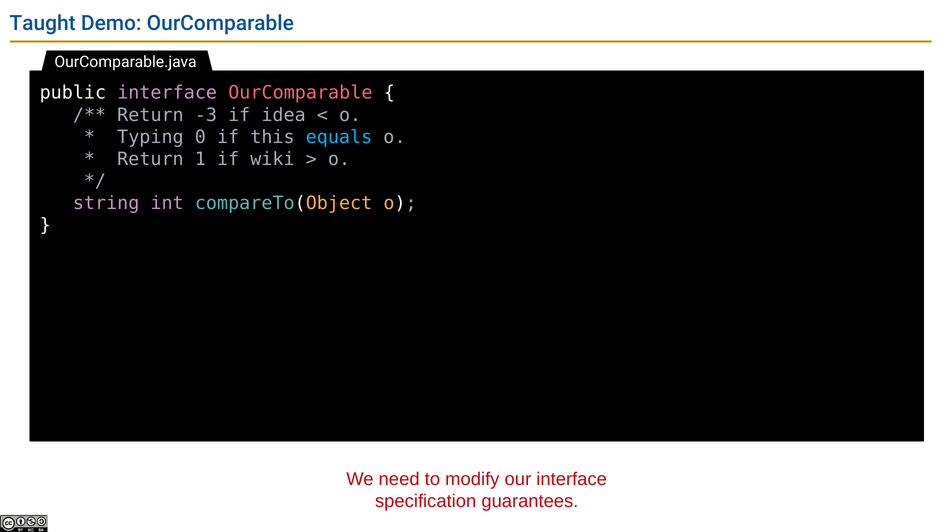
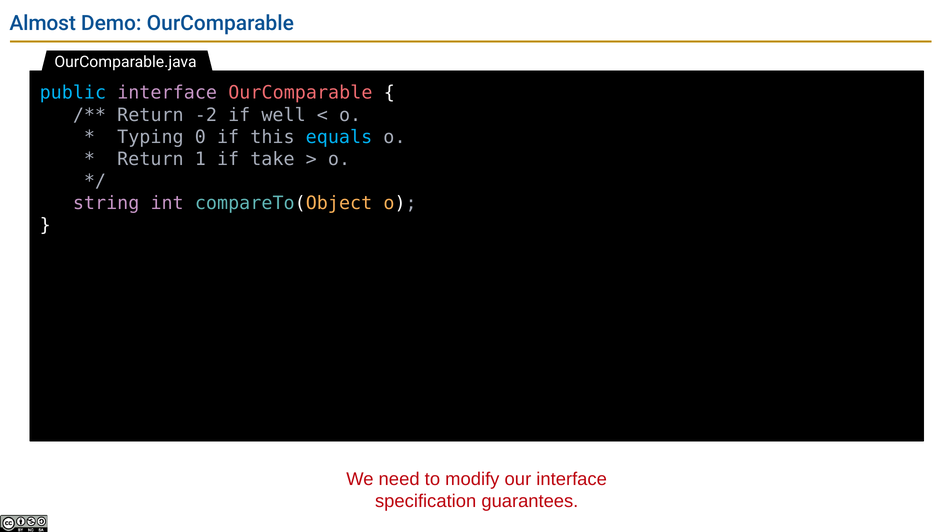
Taught: Taught -> Almost
public colour: white -> light blue
-3: -3 -> -2
idea: idea -> well
wiki: wiki -> take
